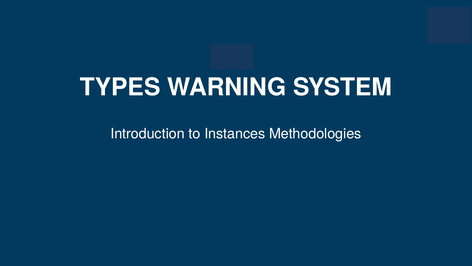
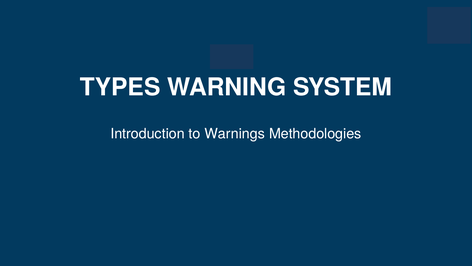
Instances: Instances -> Warnings
